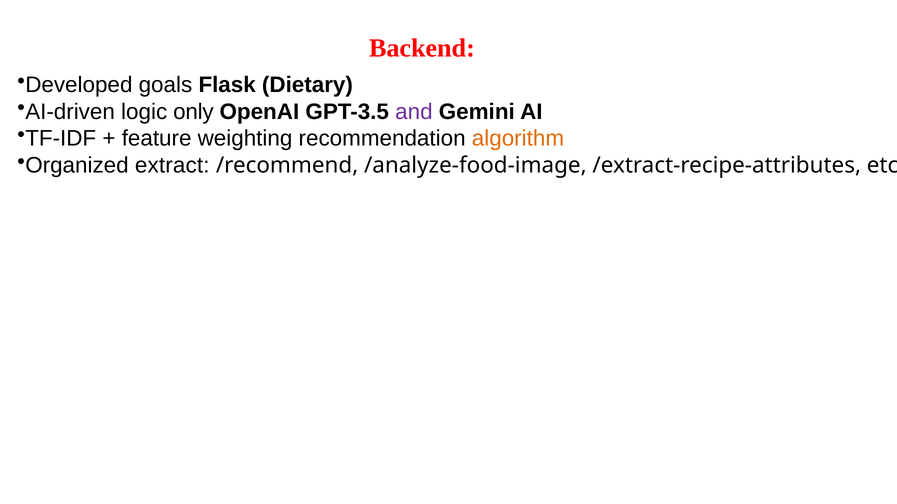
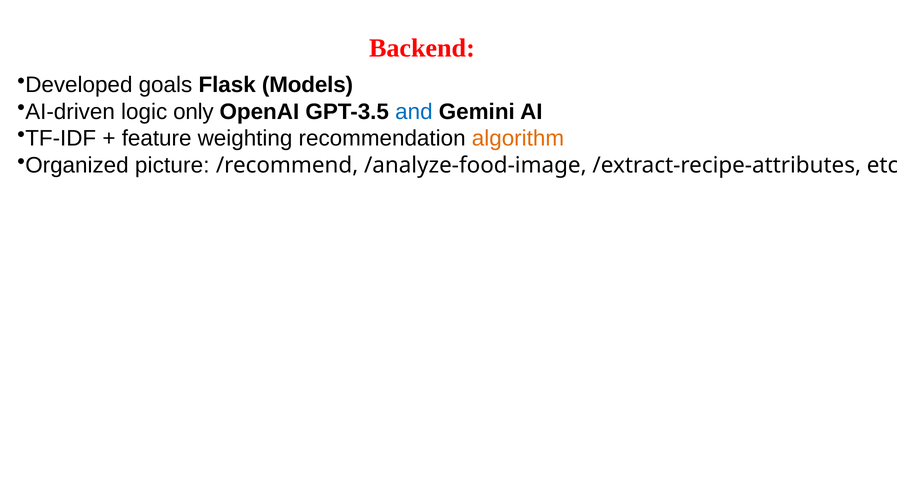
Dietary: Dietary -> Models
and colour: purple -> blue
extract: extract -> picture
